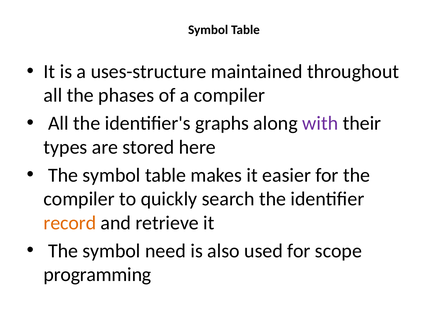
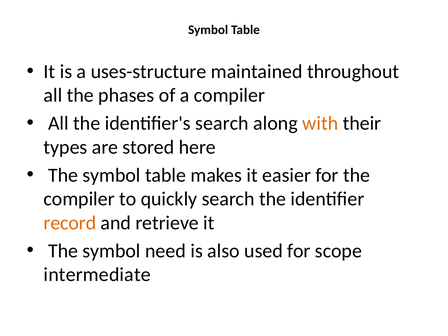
identifier's graphs: graphs -> search
with colour: purple -> orange
programming: programming -> intermediate
